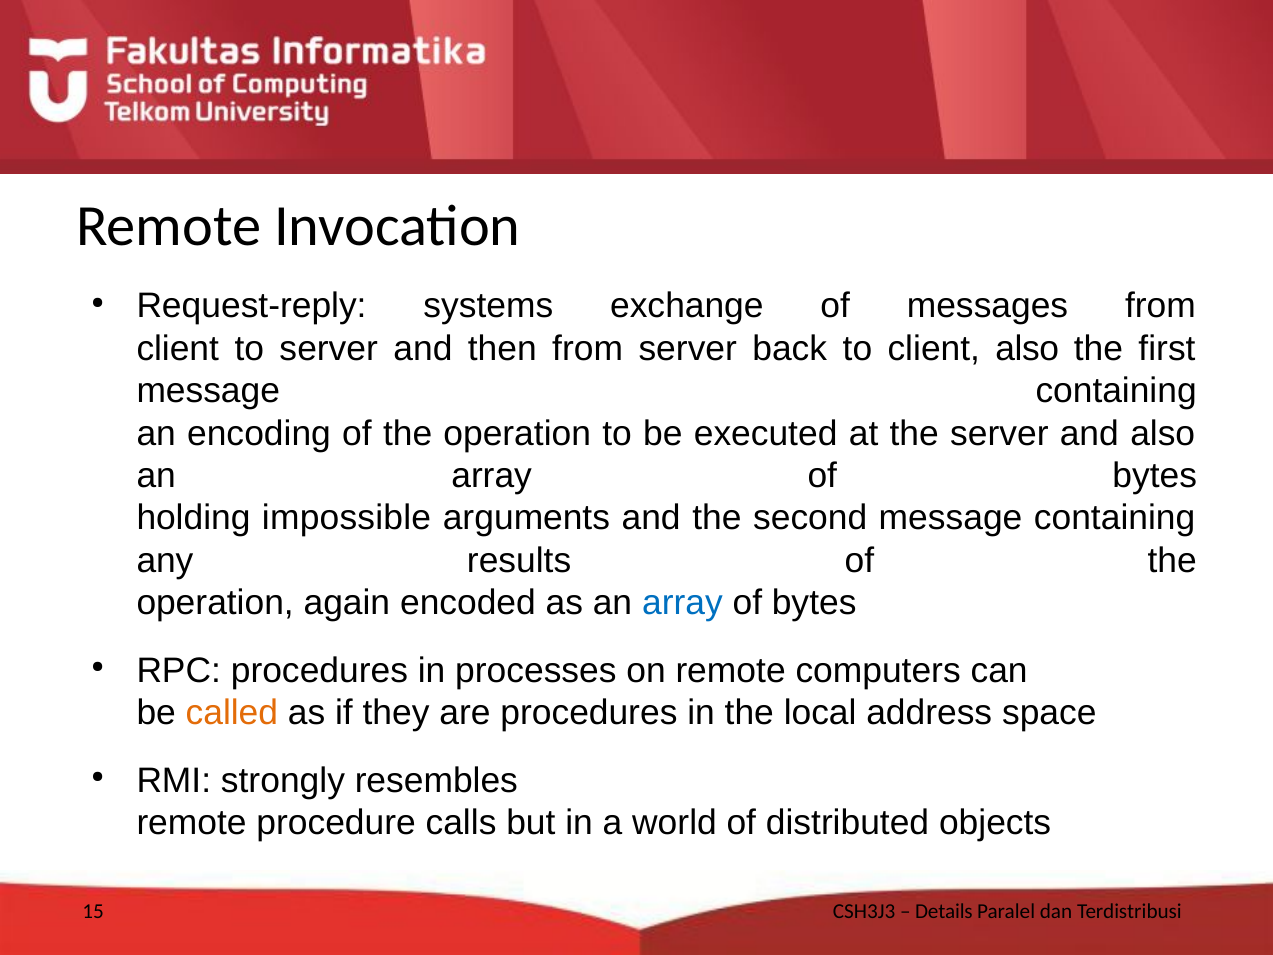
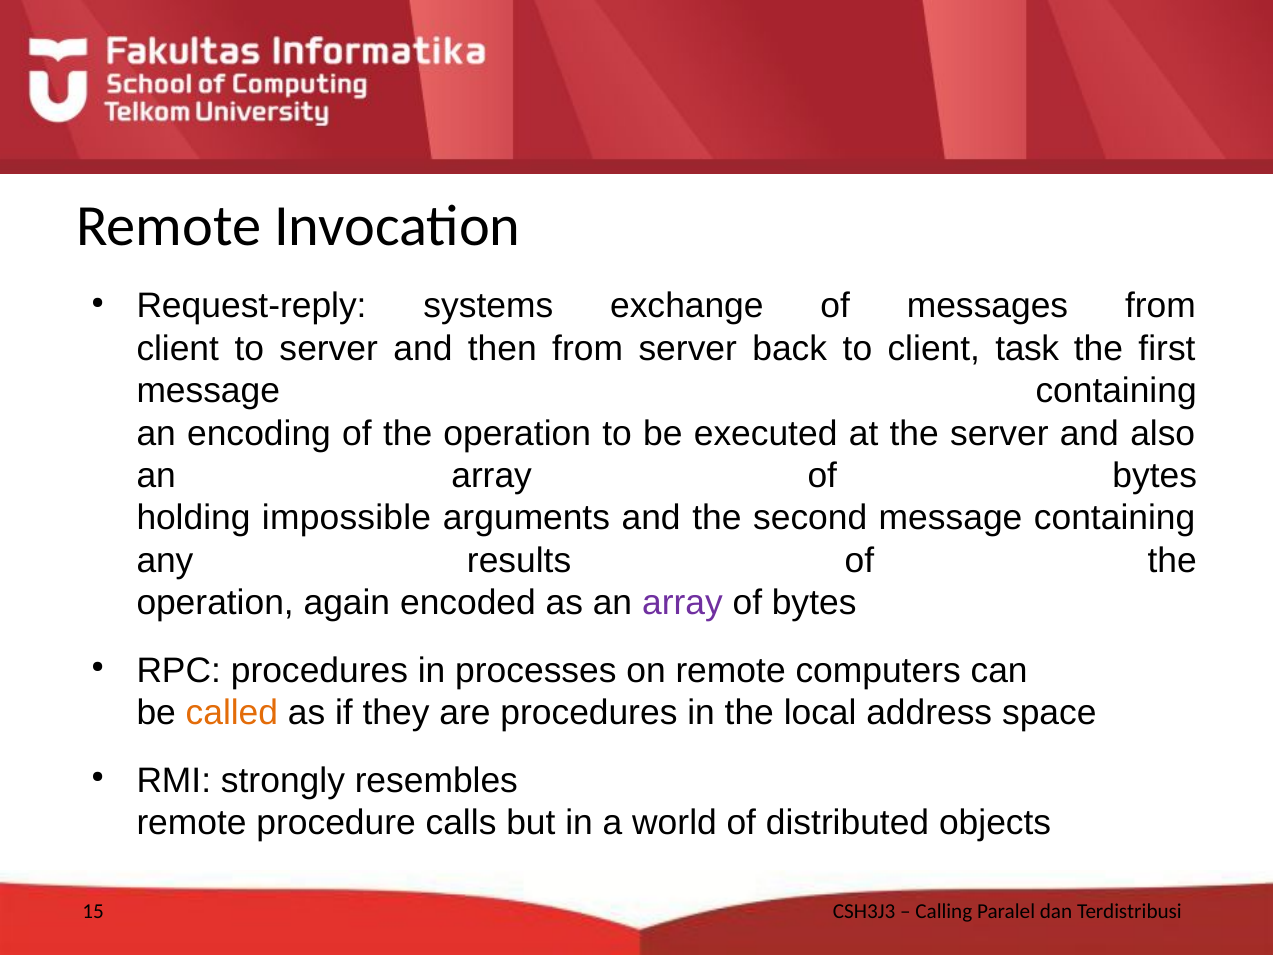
client also: also -> task
array at (682, 603) colour: blue -> purple
Details: Details -> Calling
